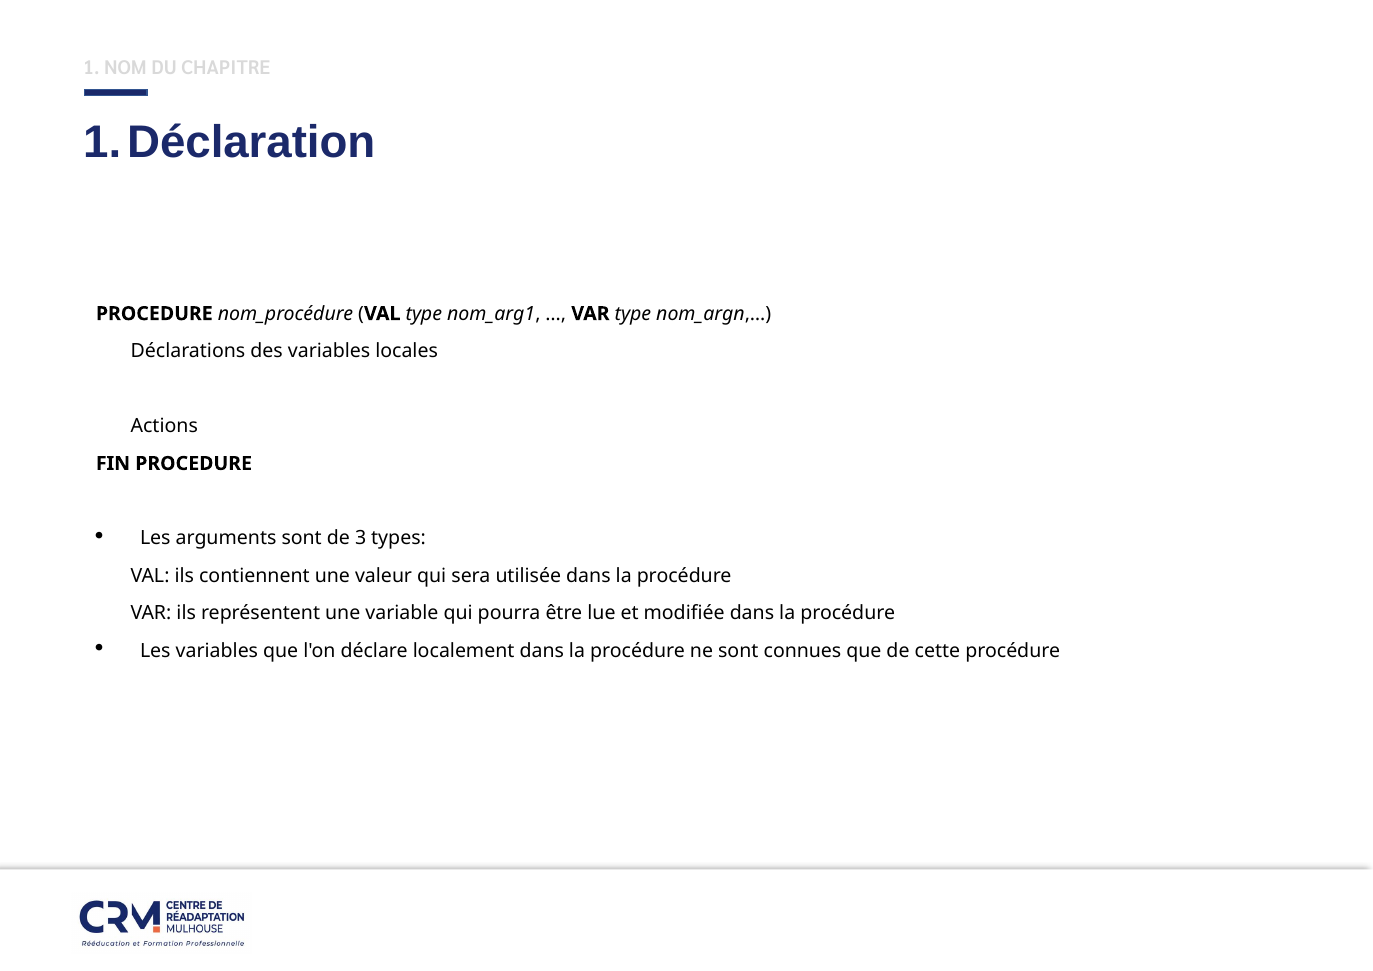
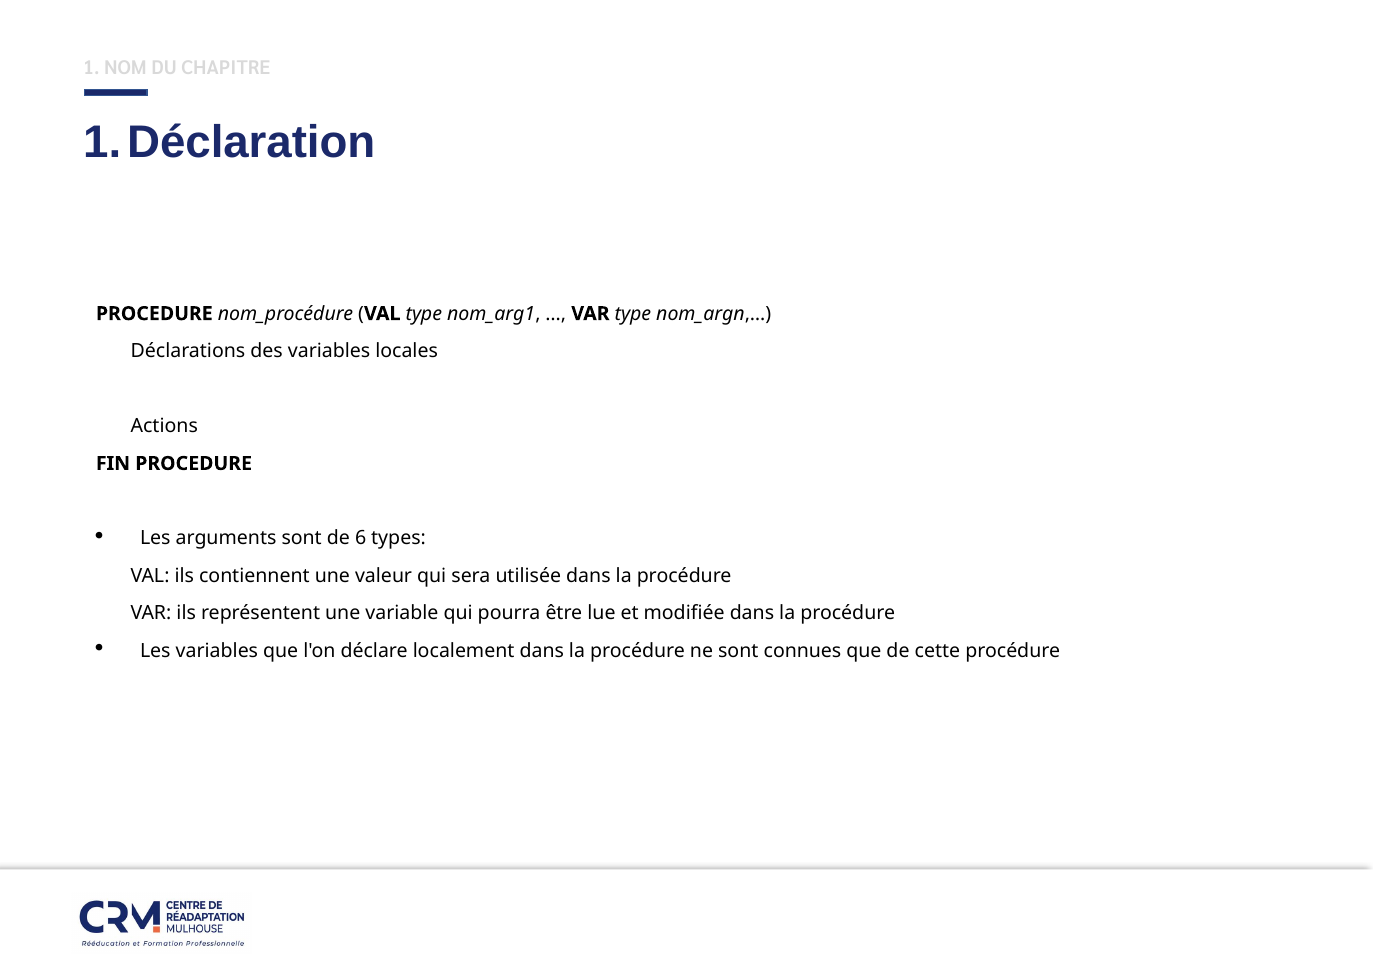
3: 3 -> 6
